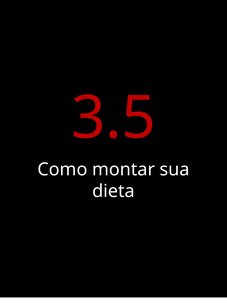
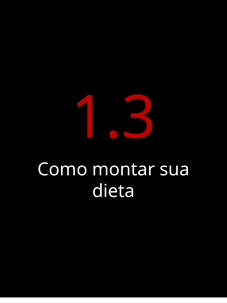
3.5: 3.5 -> 1.3
